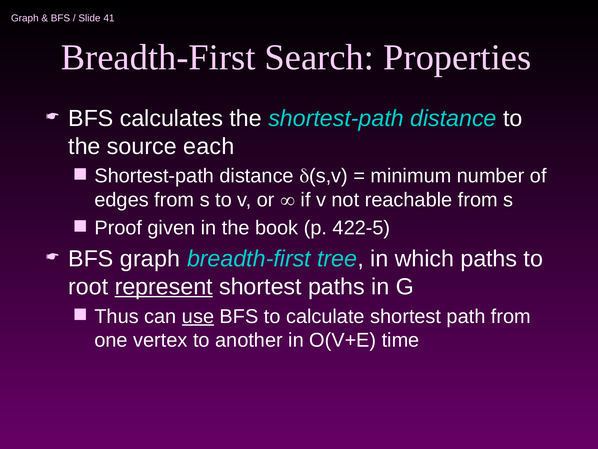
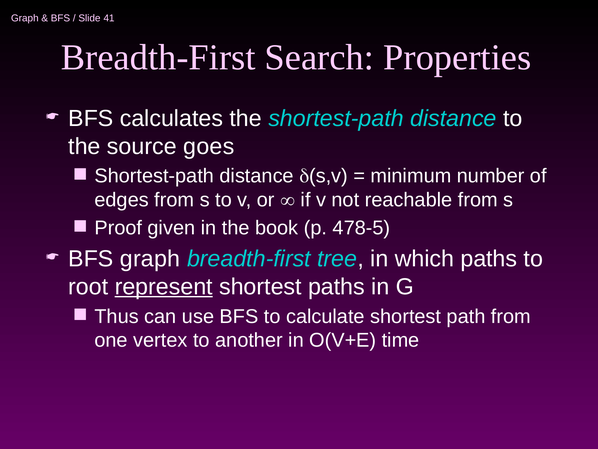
each: each -> goes
422-5: 422-5 -> 478-5
use underline: present -> none
